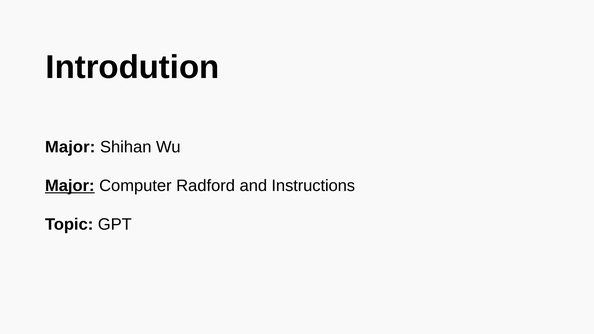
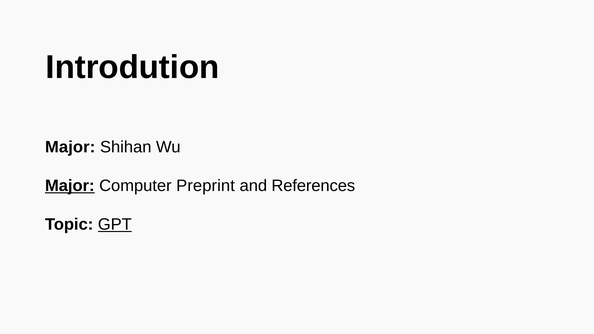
Radford: Radford -> Preprint
Instructions: Instructions -> References
GPT underline: none -> present
